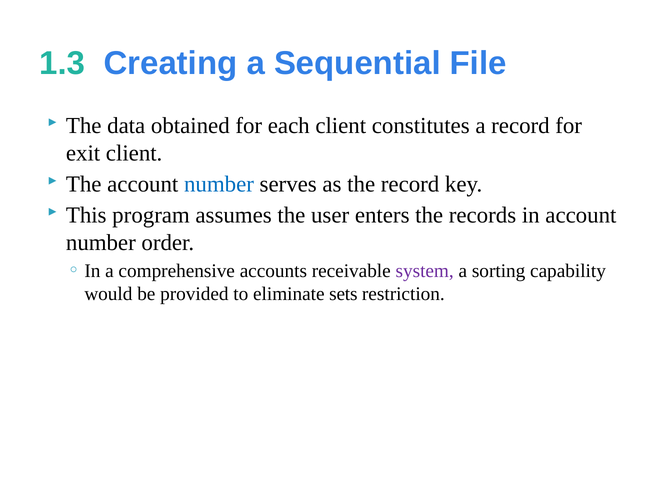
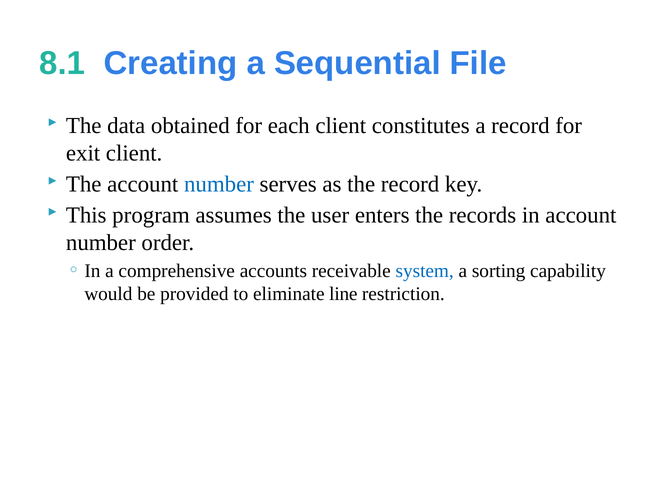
1.3: 1.3 -> 8.1
system colour: purple -> blue
sets: sets -> line
